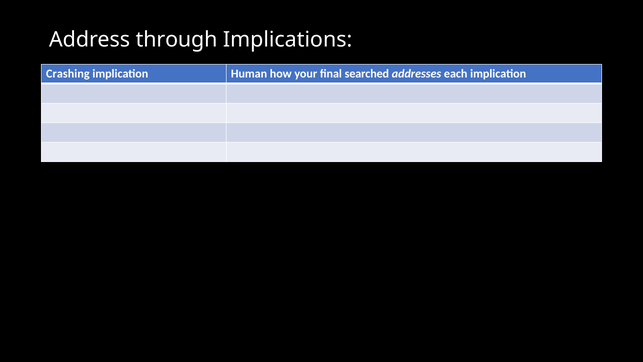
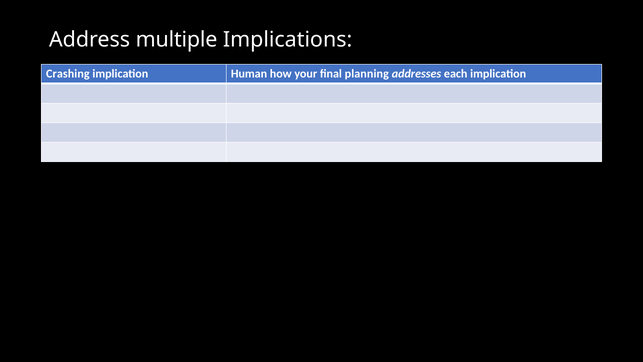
through: through -> multiple
searched: searched -> planning
